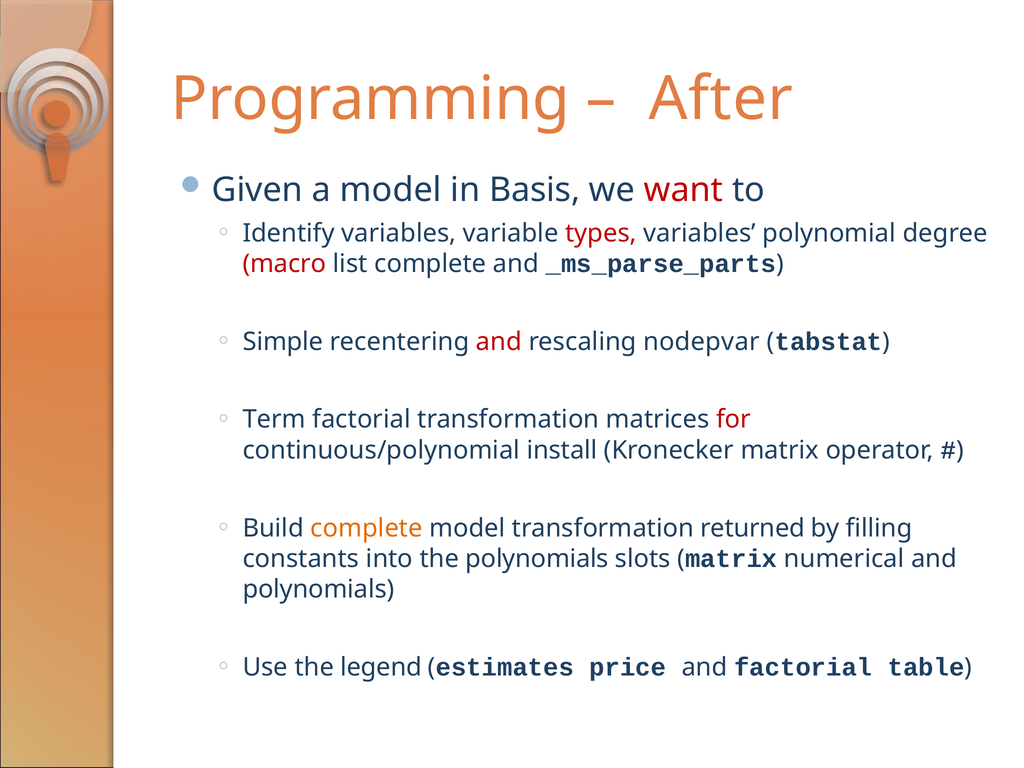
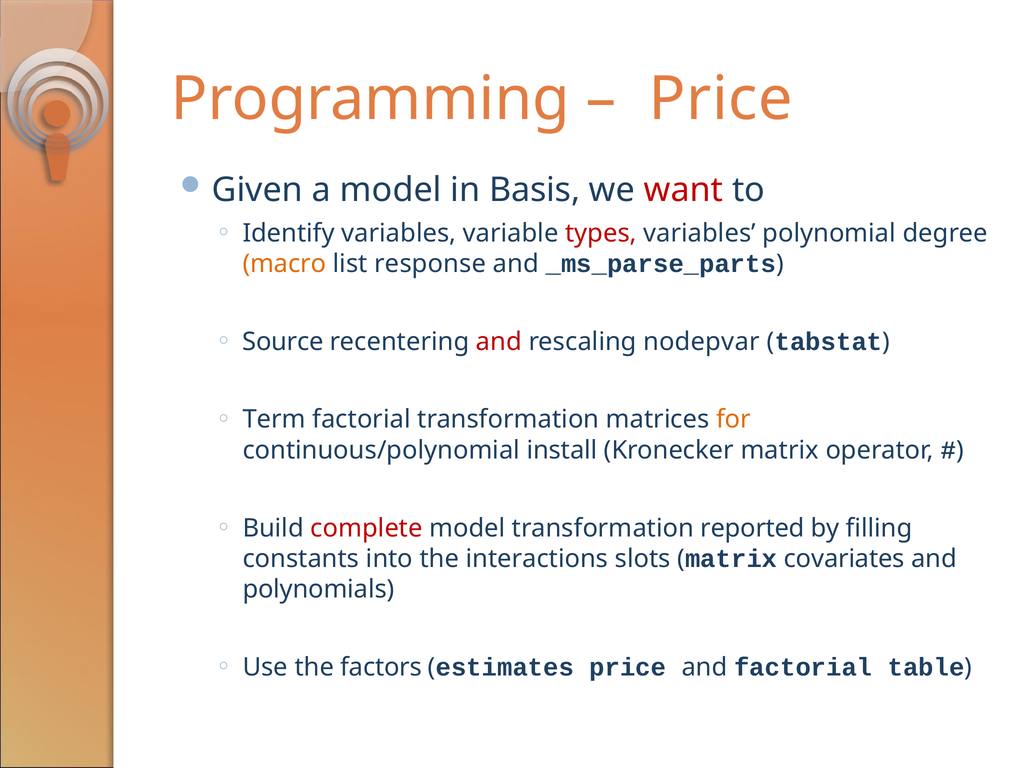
After at (721, 99): After -> Price
macro colour: red -> orange
list complete: complete -> response
Simple: Simple -> Source
for colour: red -> orange
complete at (367, 528) colour: orange -> red
returned: returned -> reported
the polynomials: polynomials -> interactions
numerical: numerical -> covariates
legend: legend -> factors
